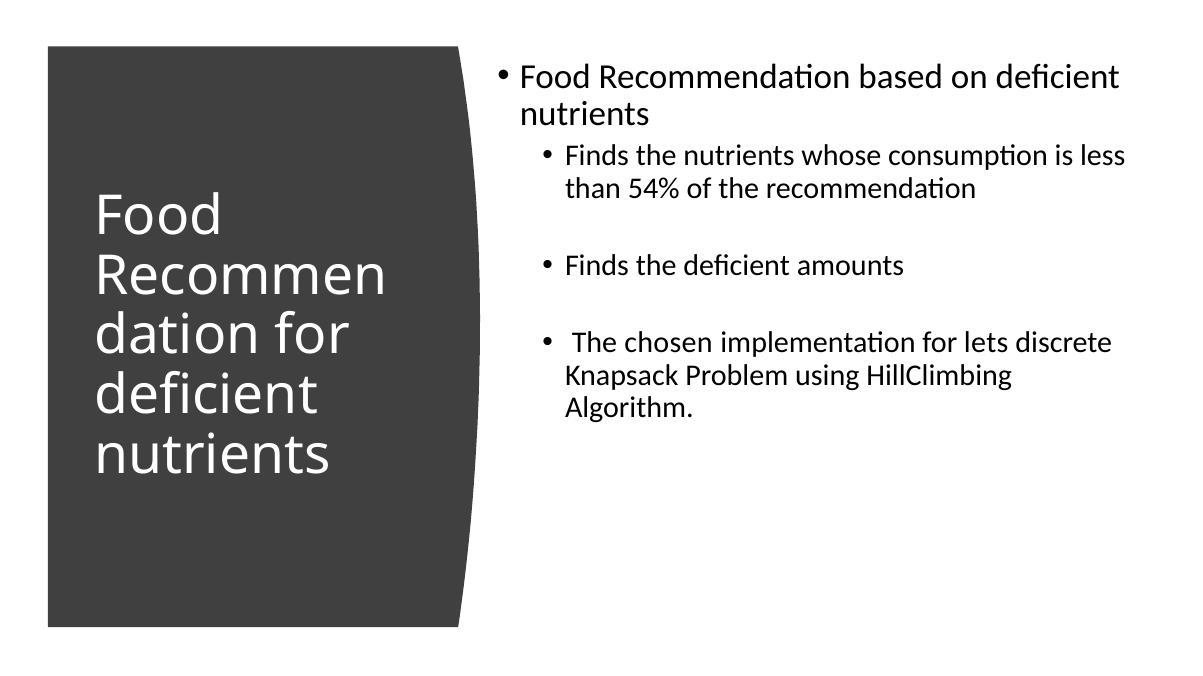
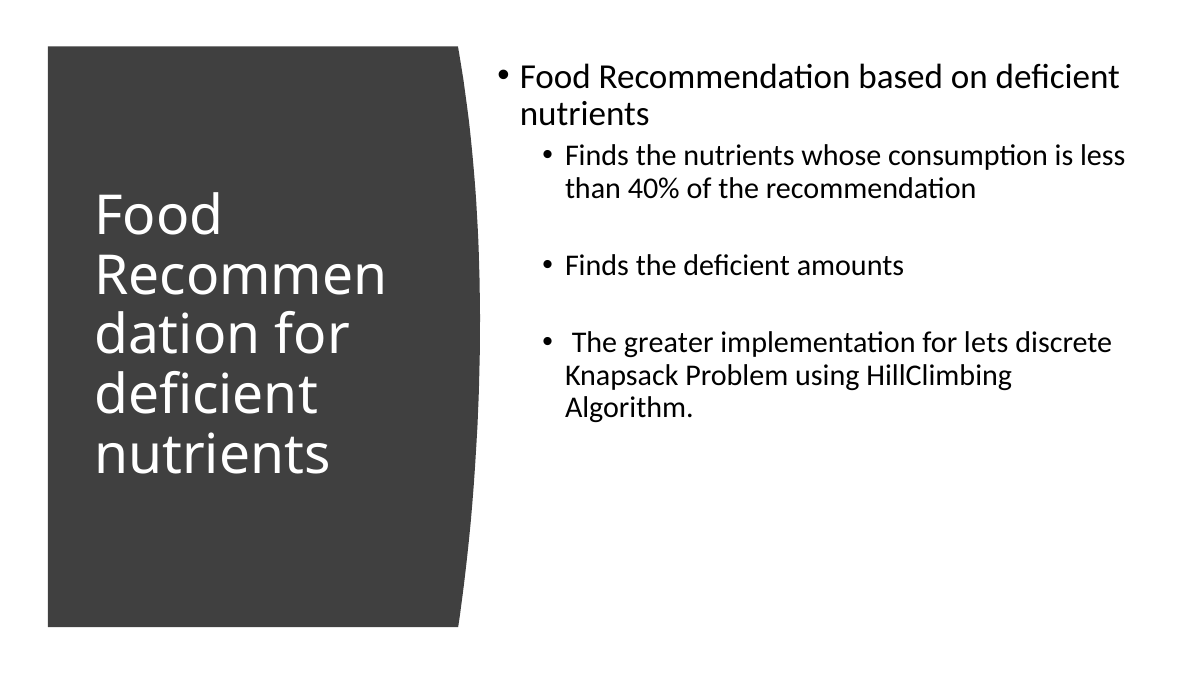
54%: 54% -> 40%
chosen: chosen -> greater
